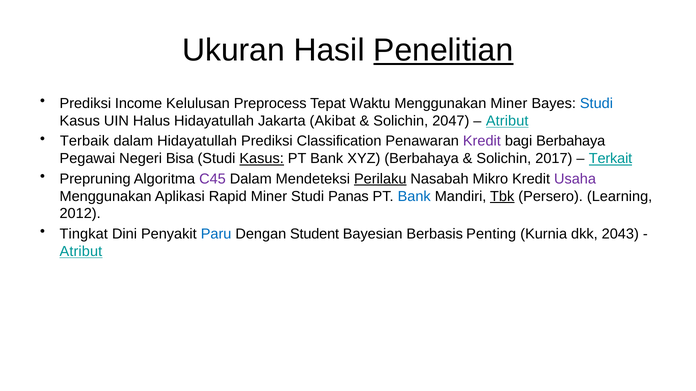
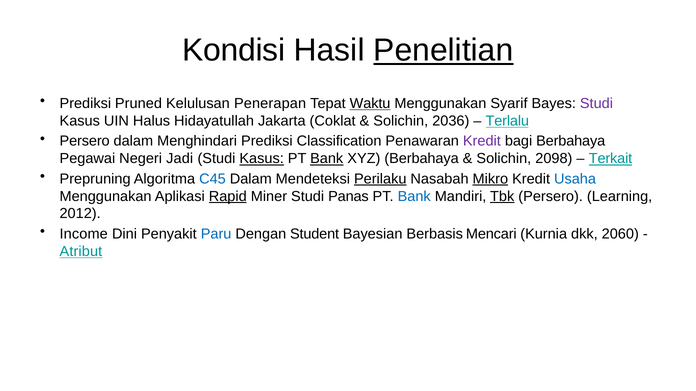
Ukuran: Ukuran -> Kondisi
Income: Income -> Pruned
Preprocess: Preprocess -> Penerapan
Waktu underline: none -> present
Menggunakan Miner: Miner -> Syarif
Studi at (596, 104) colour: blue -> purple
Akibat: Akibat -> Coklat
2047: 2047 -> 2036
Atribut at (507, 121): Atribut -> Terlalu
Terbaik at (84, 141): Terbaik -> Persero
dalam Hidayatullah: Hidayatullah -> Menghindari
Bisa: Bisa -> Jadi
Bank at (327, 159) underline: none -> present
2017: 2017 -> 2098
C45 colour: purple -> blue
Mikro underline: none -> present
Usaha colour: purple -> blue
Rapid underline: none -> present
Tingkat: Tingkat -> Income
Penting: Penting -> Mencari
2043: 2043 -> 2060
